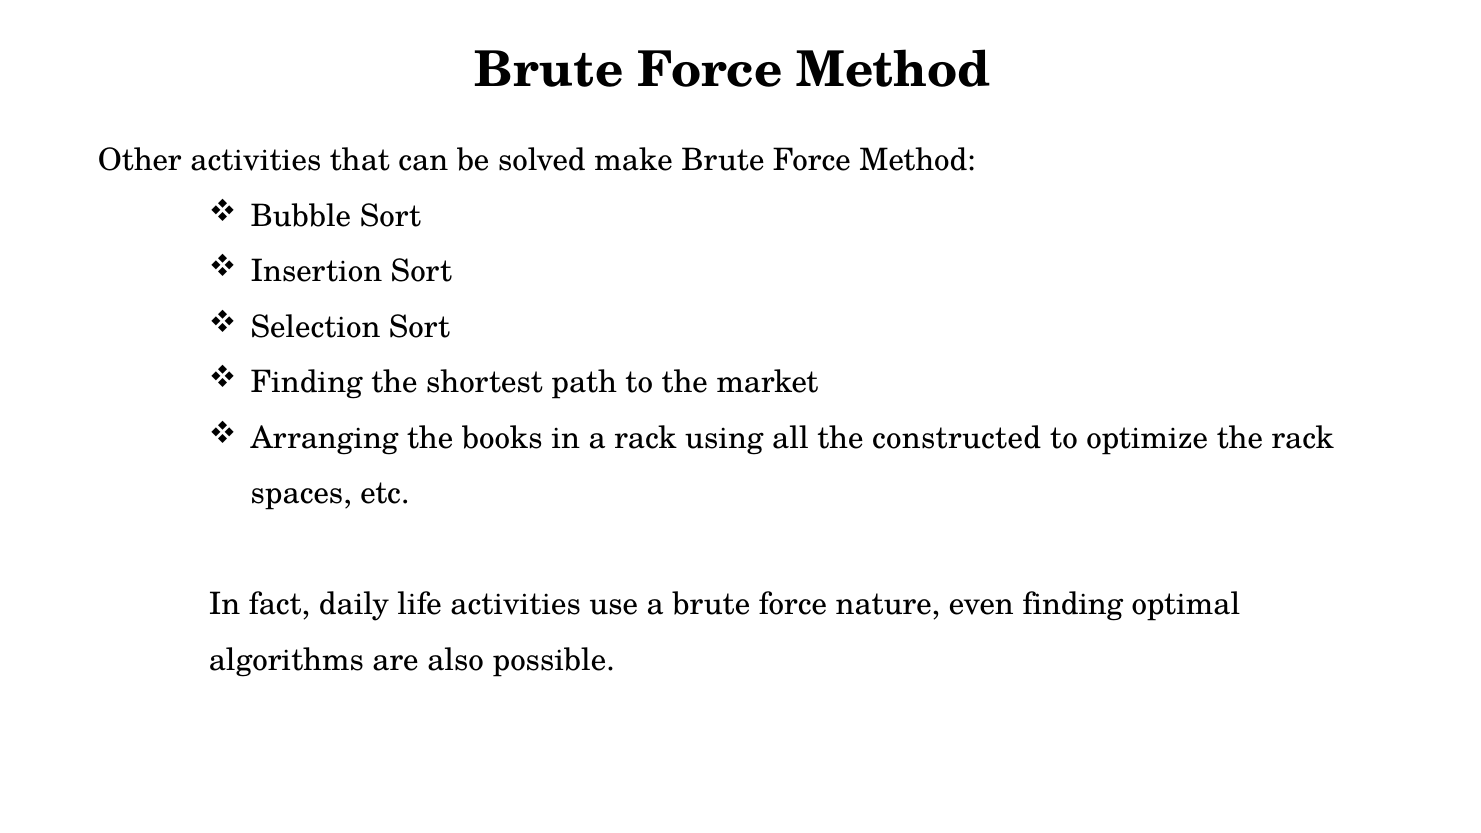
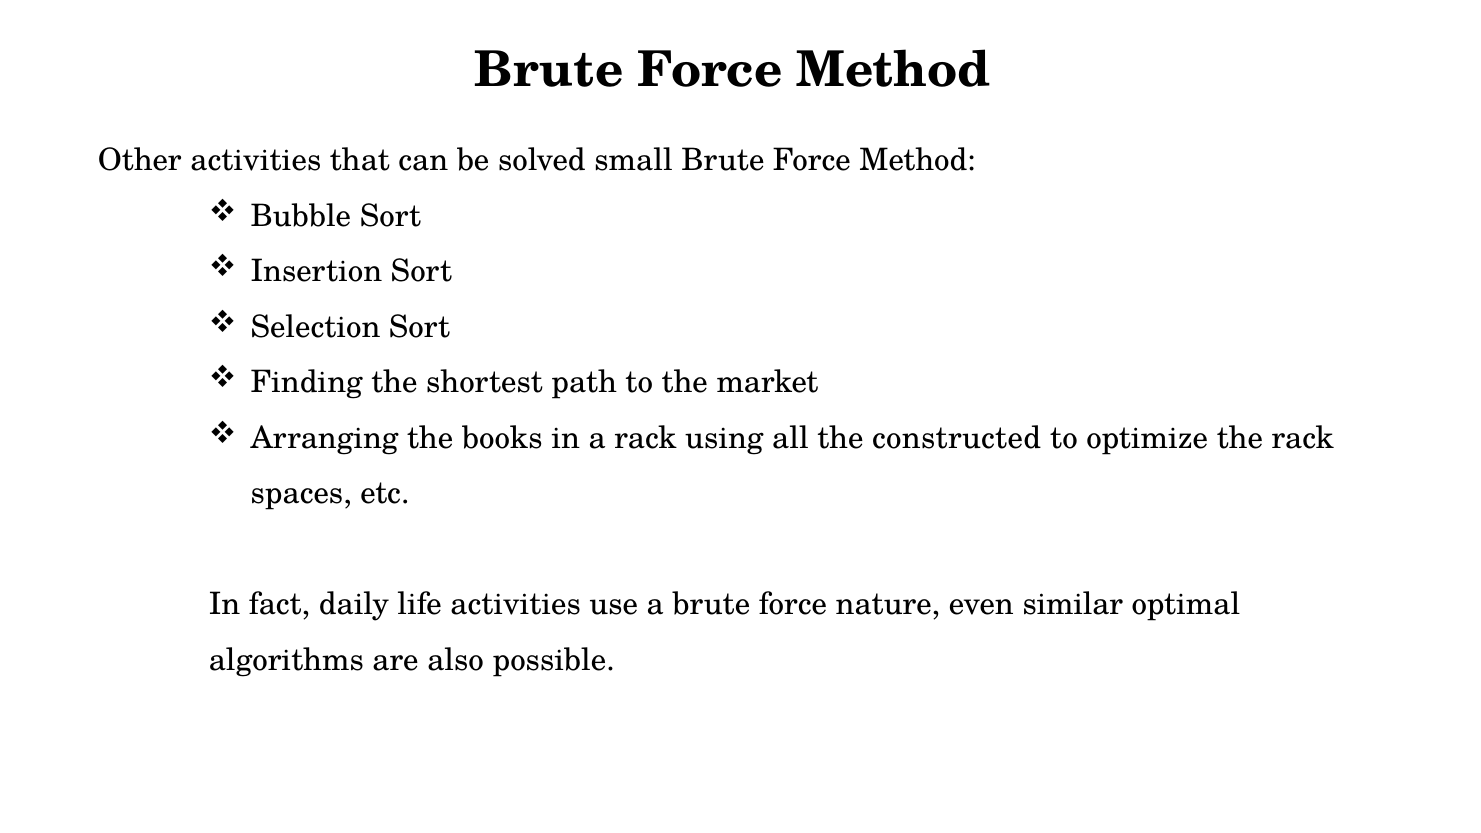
make: make -> small
even finding: finding -> similar
